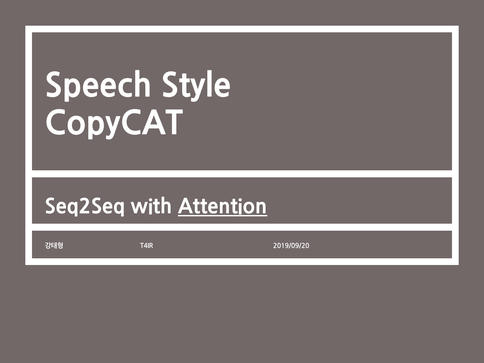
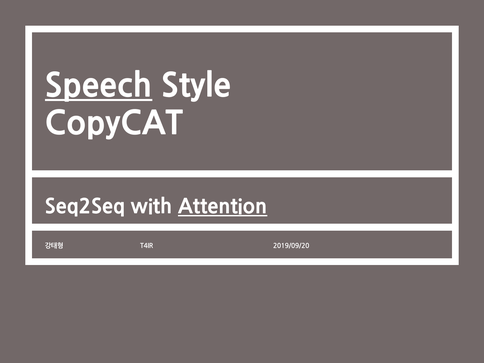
Speech underline: none -> present
